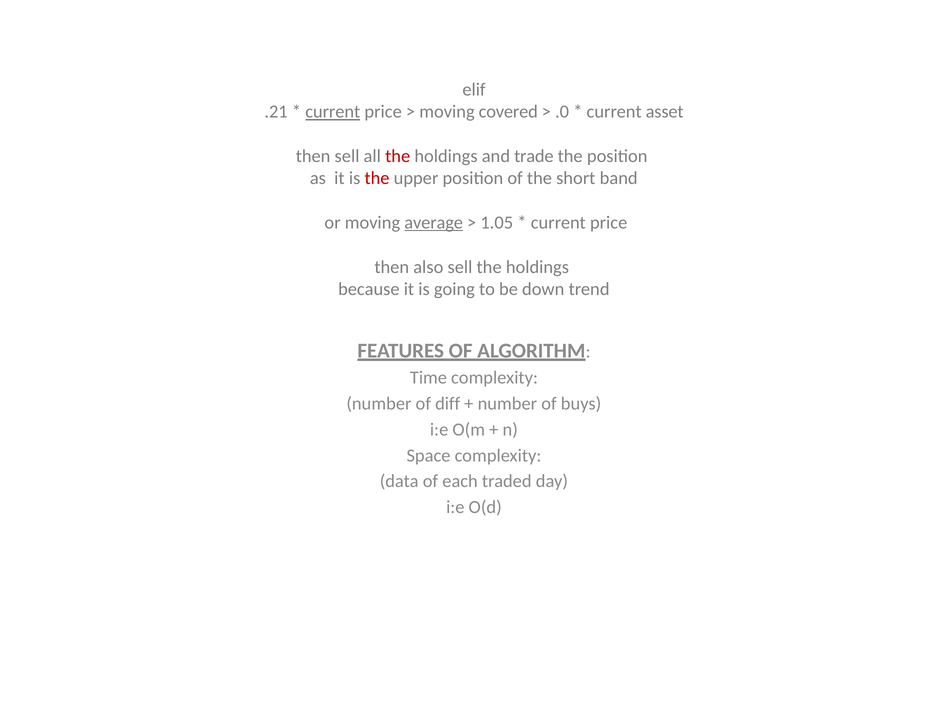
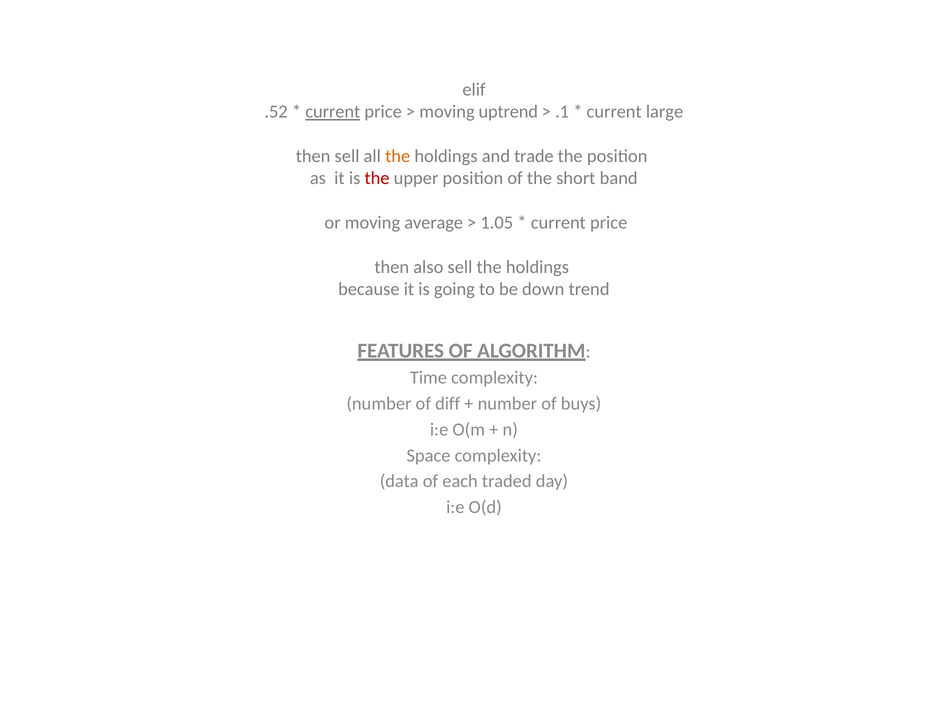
.21: .21 -> .52
covered: covered -> uptrend
.0: .0 -> .1
asset: asset -> large
the at (398, 156) colour: red -> orange
average underline: present -> none
